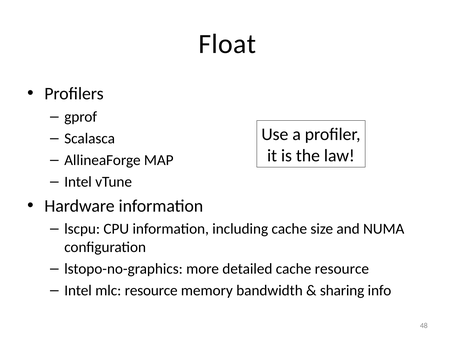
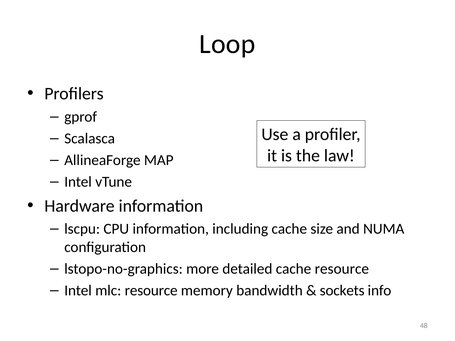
Float: Float -> Loop
sharing: sharing -> sockets
